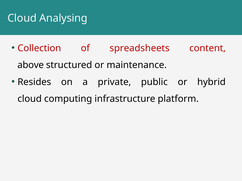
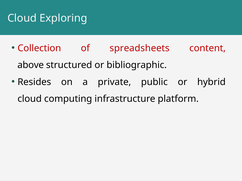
Analysing: Analysing -> Exploring
maintenance: maintenance -> bibliographic
